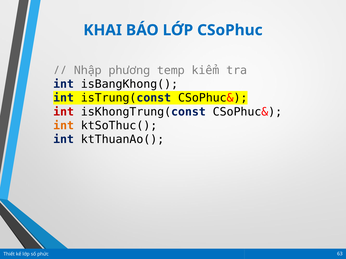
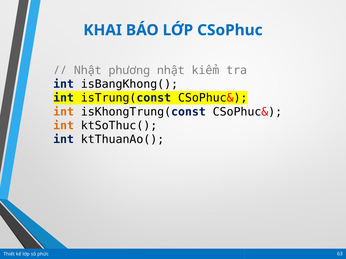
Nhập at (88, 70): Nhập -> Nhật
phương temp: temp -> nhật
int at (64, 112) colour: red -> orange
